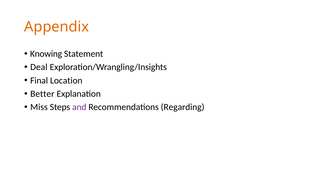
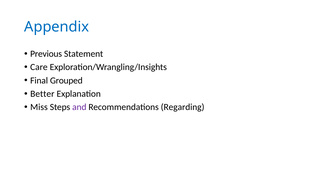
Appendix colour: orange -> blue
Knowing: Knowing -> Previous
Deal: Deal -> Care
Location: Location -> Grouped
